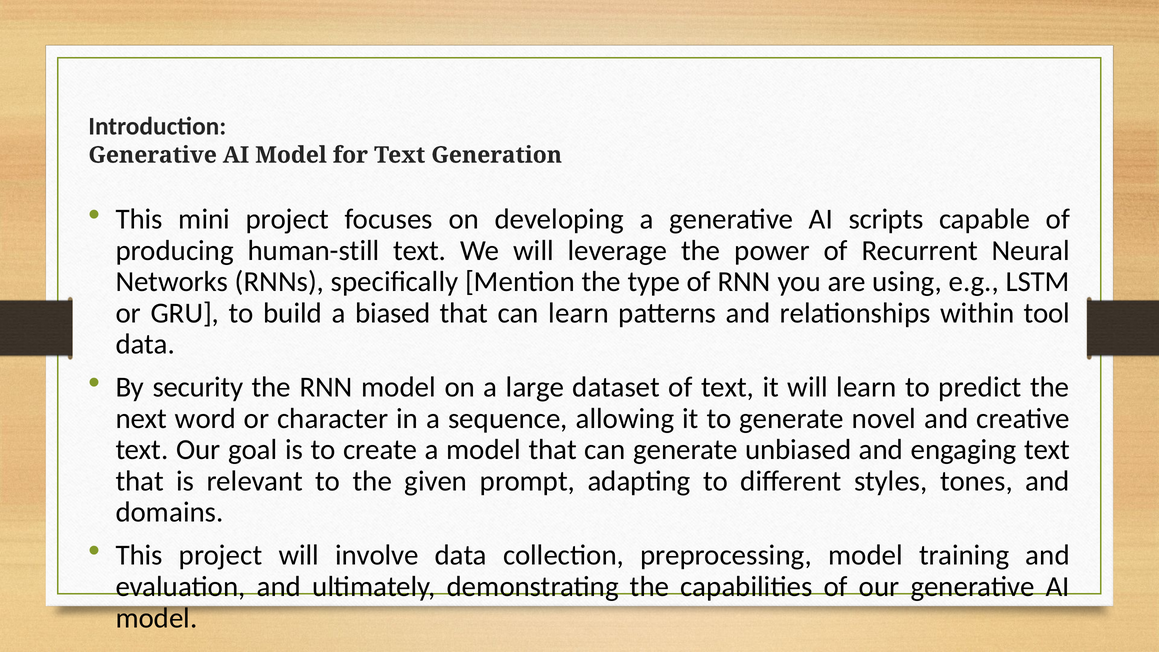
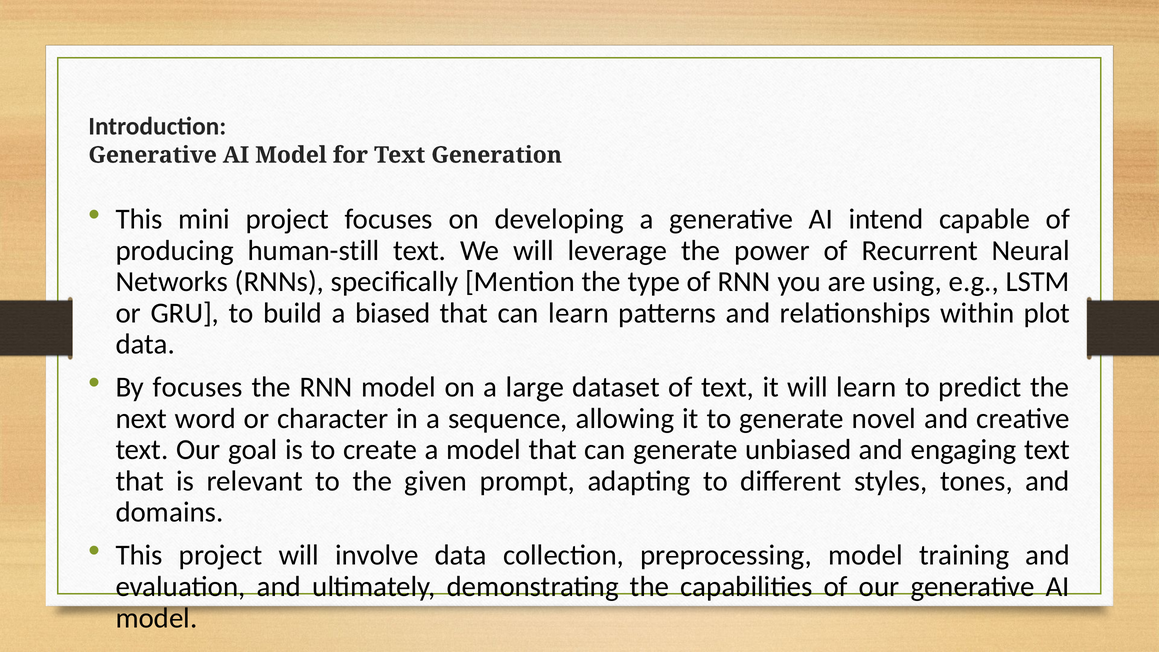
scripts: scripts -> intend
tool: tool -> plot
By security: security -> focuses
